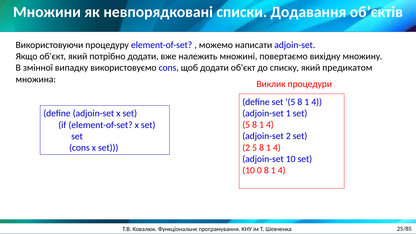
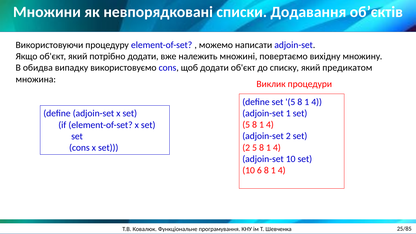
змінної: змінної -> обидва
0: 0 -> 6
